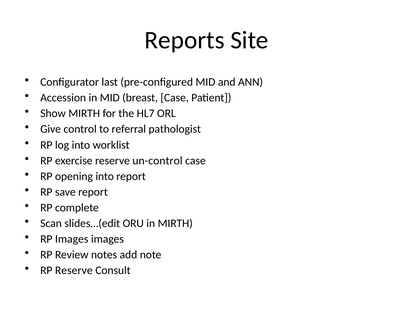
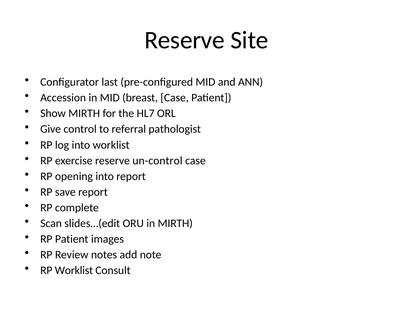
Reports at (184, 40): Reports -> Reserve
RP Images: Images -> Patient
RP Reserve: Reserve -> Worklist
